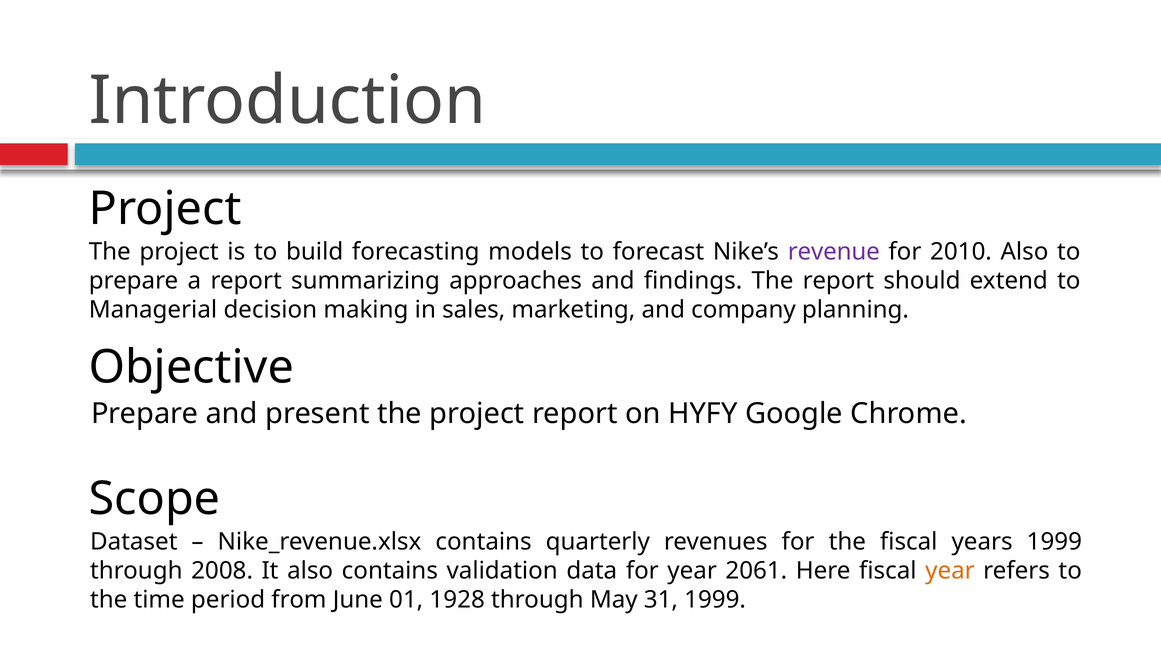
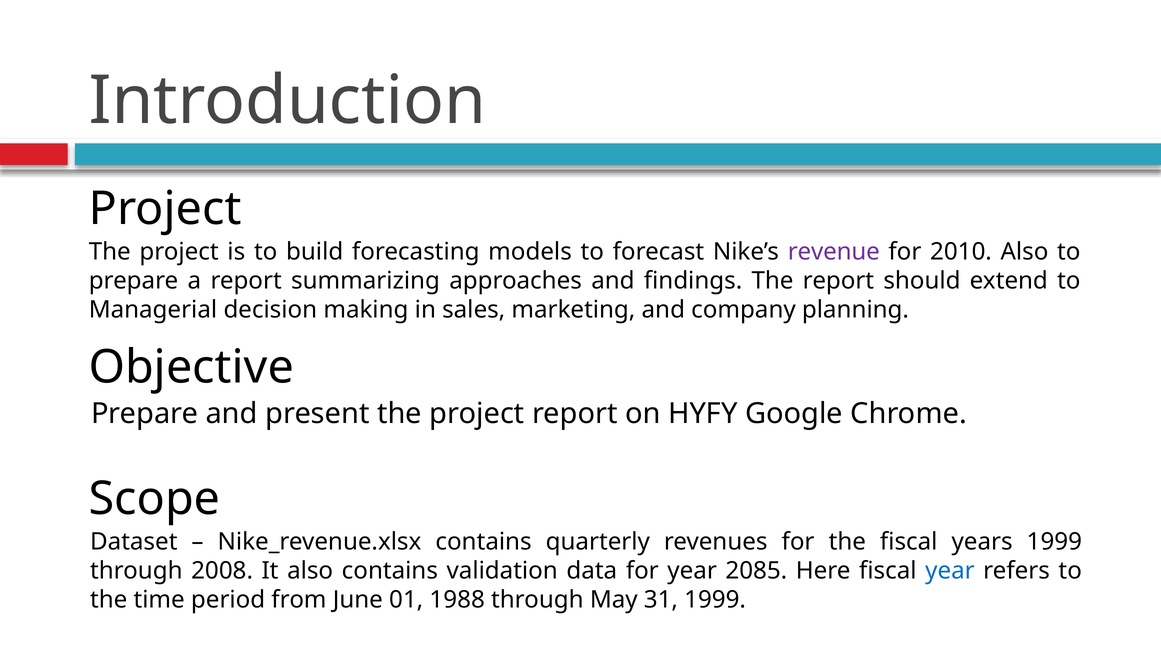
2061: 2061 -> 2085
year at (950, 571) colour: orange -> blue
1928: 1928 -> 1988
